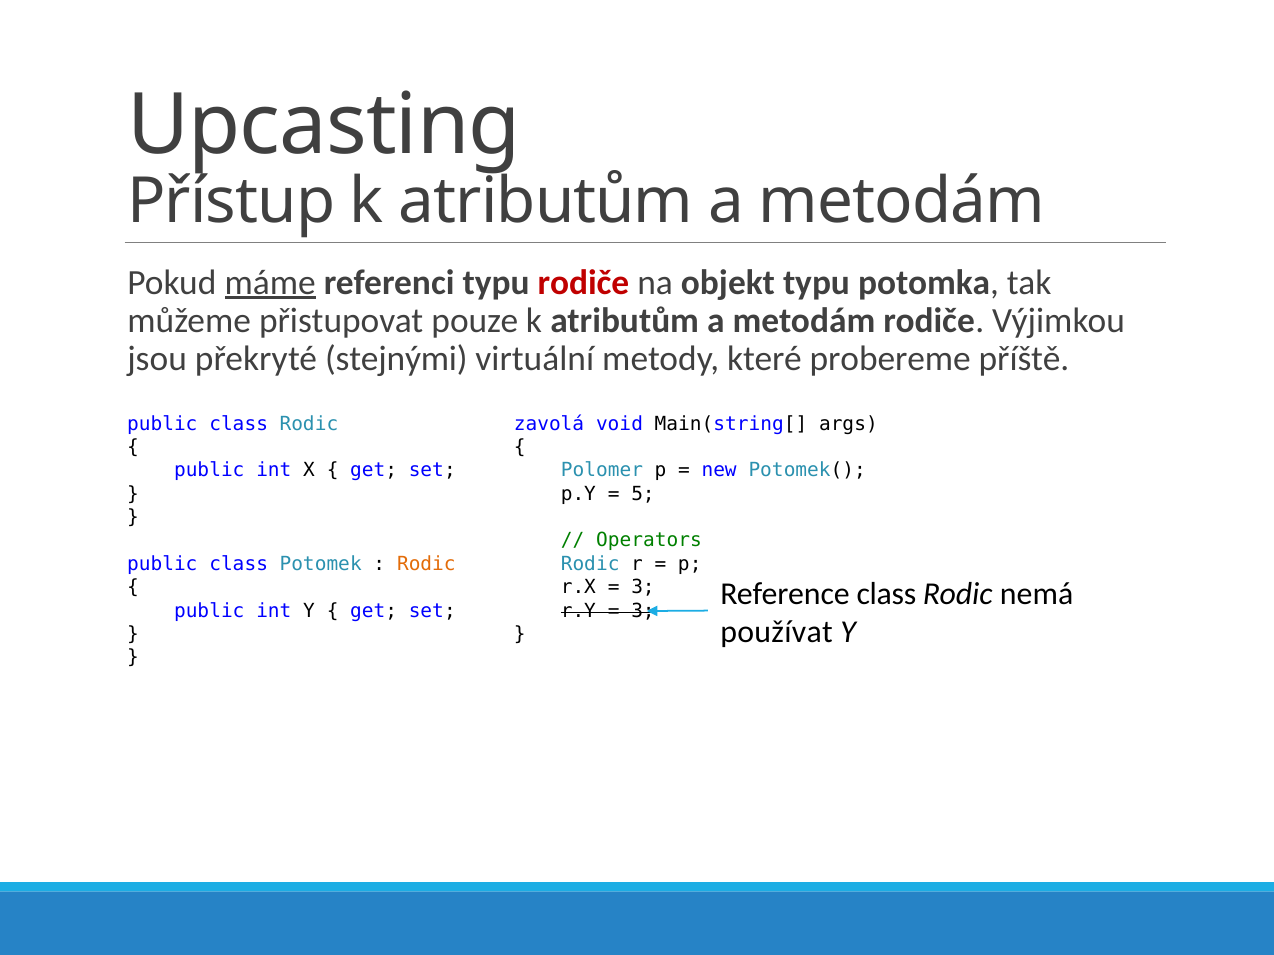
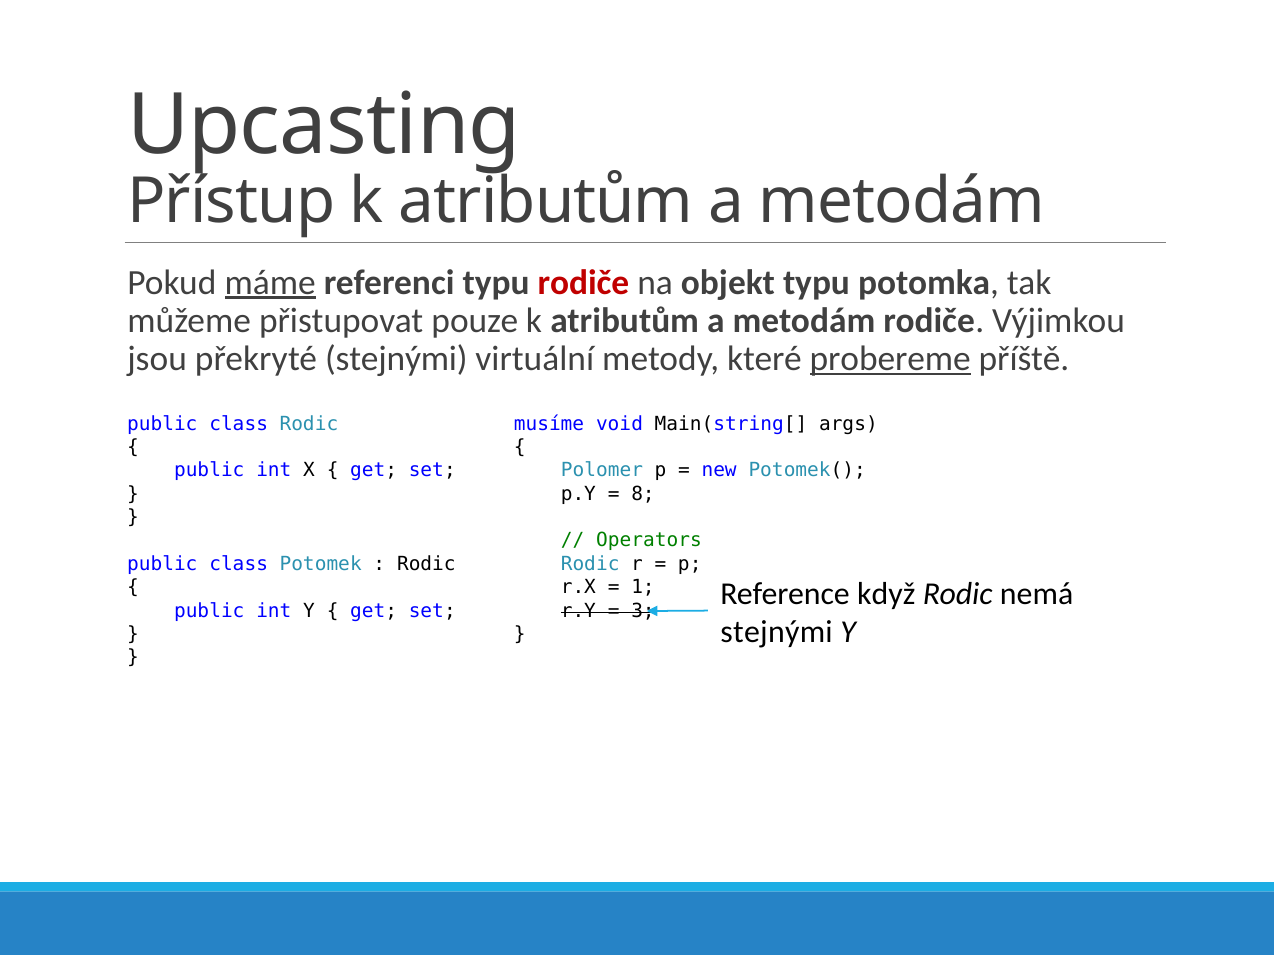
probereme underline: none -> present
zavolá: zavolá -> musíme
5: 5 -> 8
Rodic at (426, 564) colour: orange -> black
3 at (643, 588): 3 -> 1
Reference class: class -> když
používat at (777, 632): používat -> stejnými
